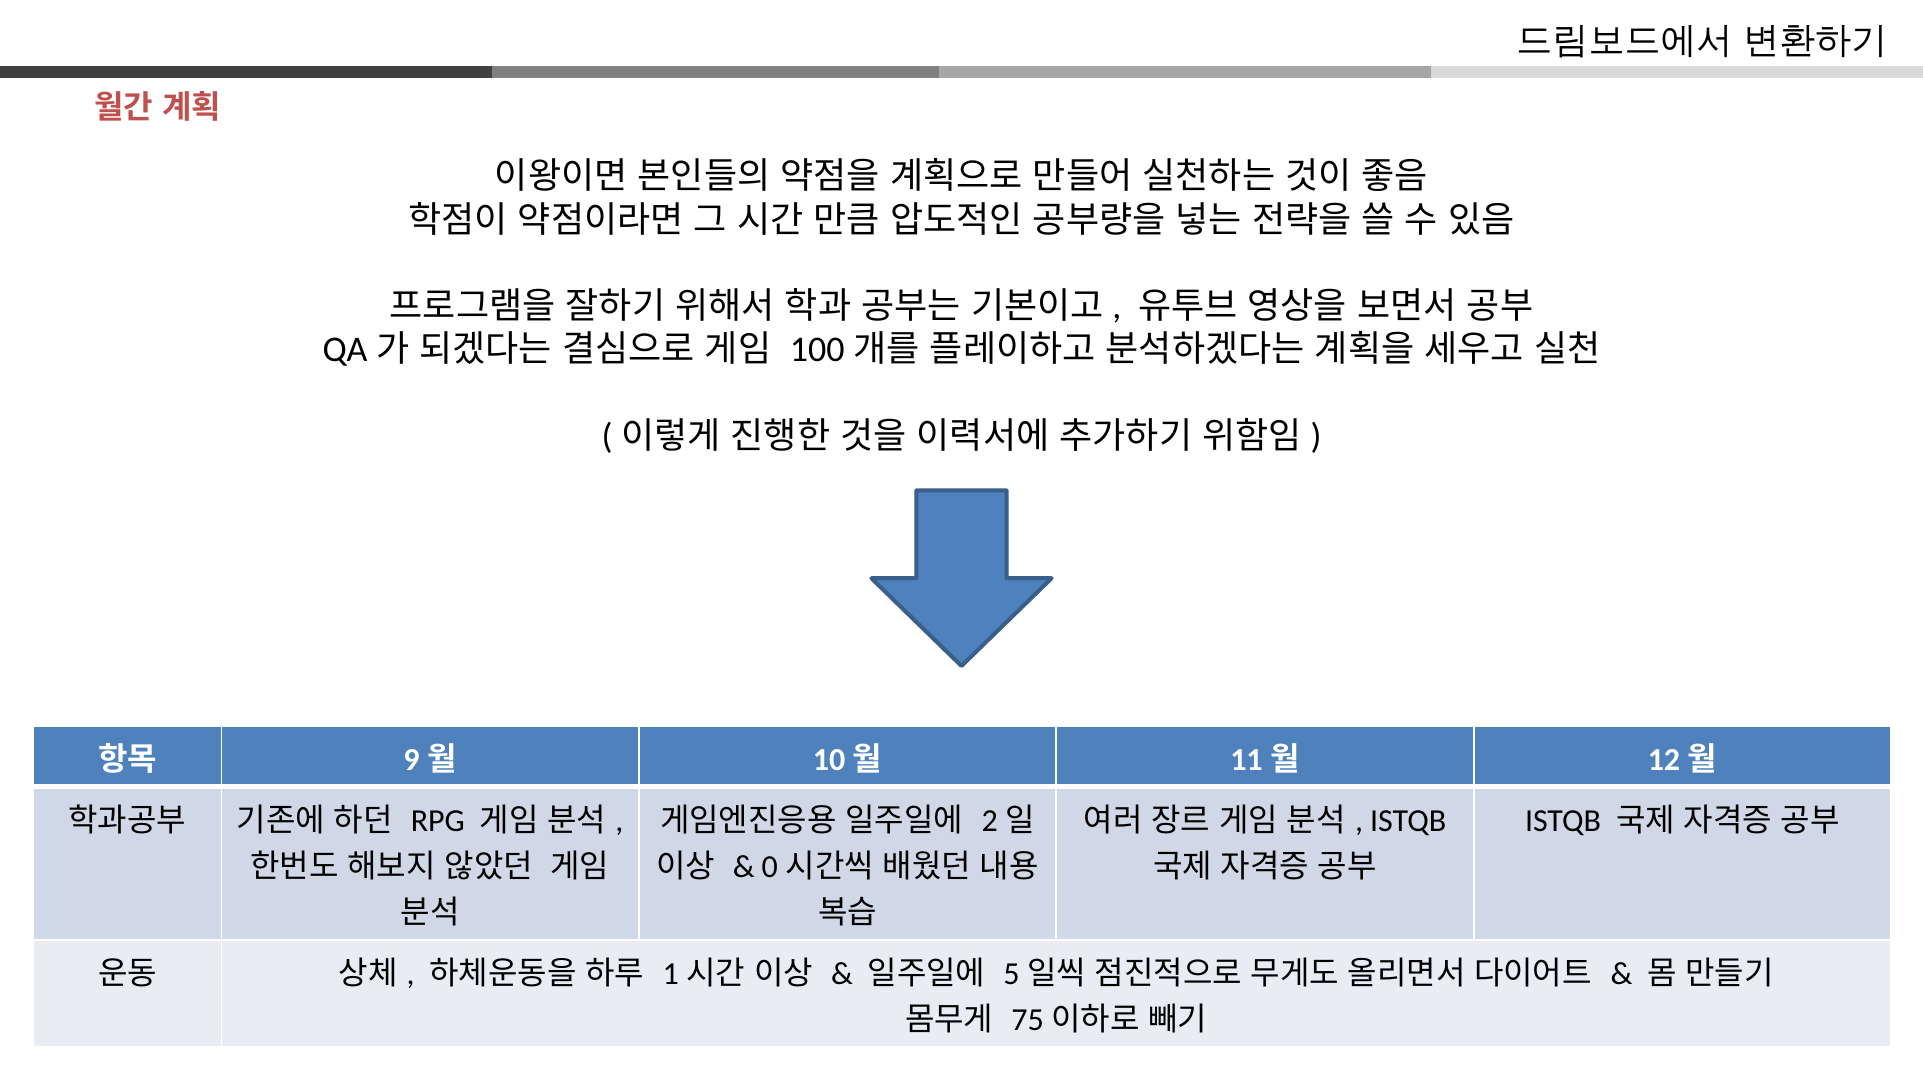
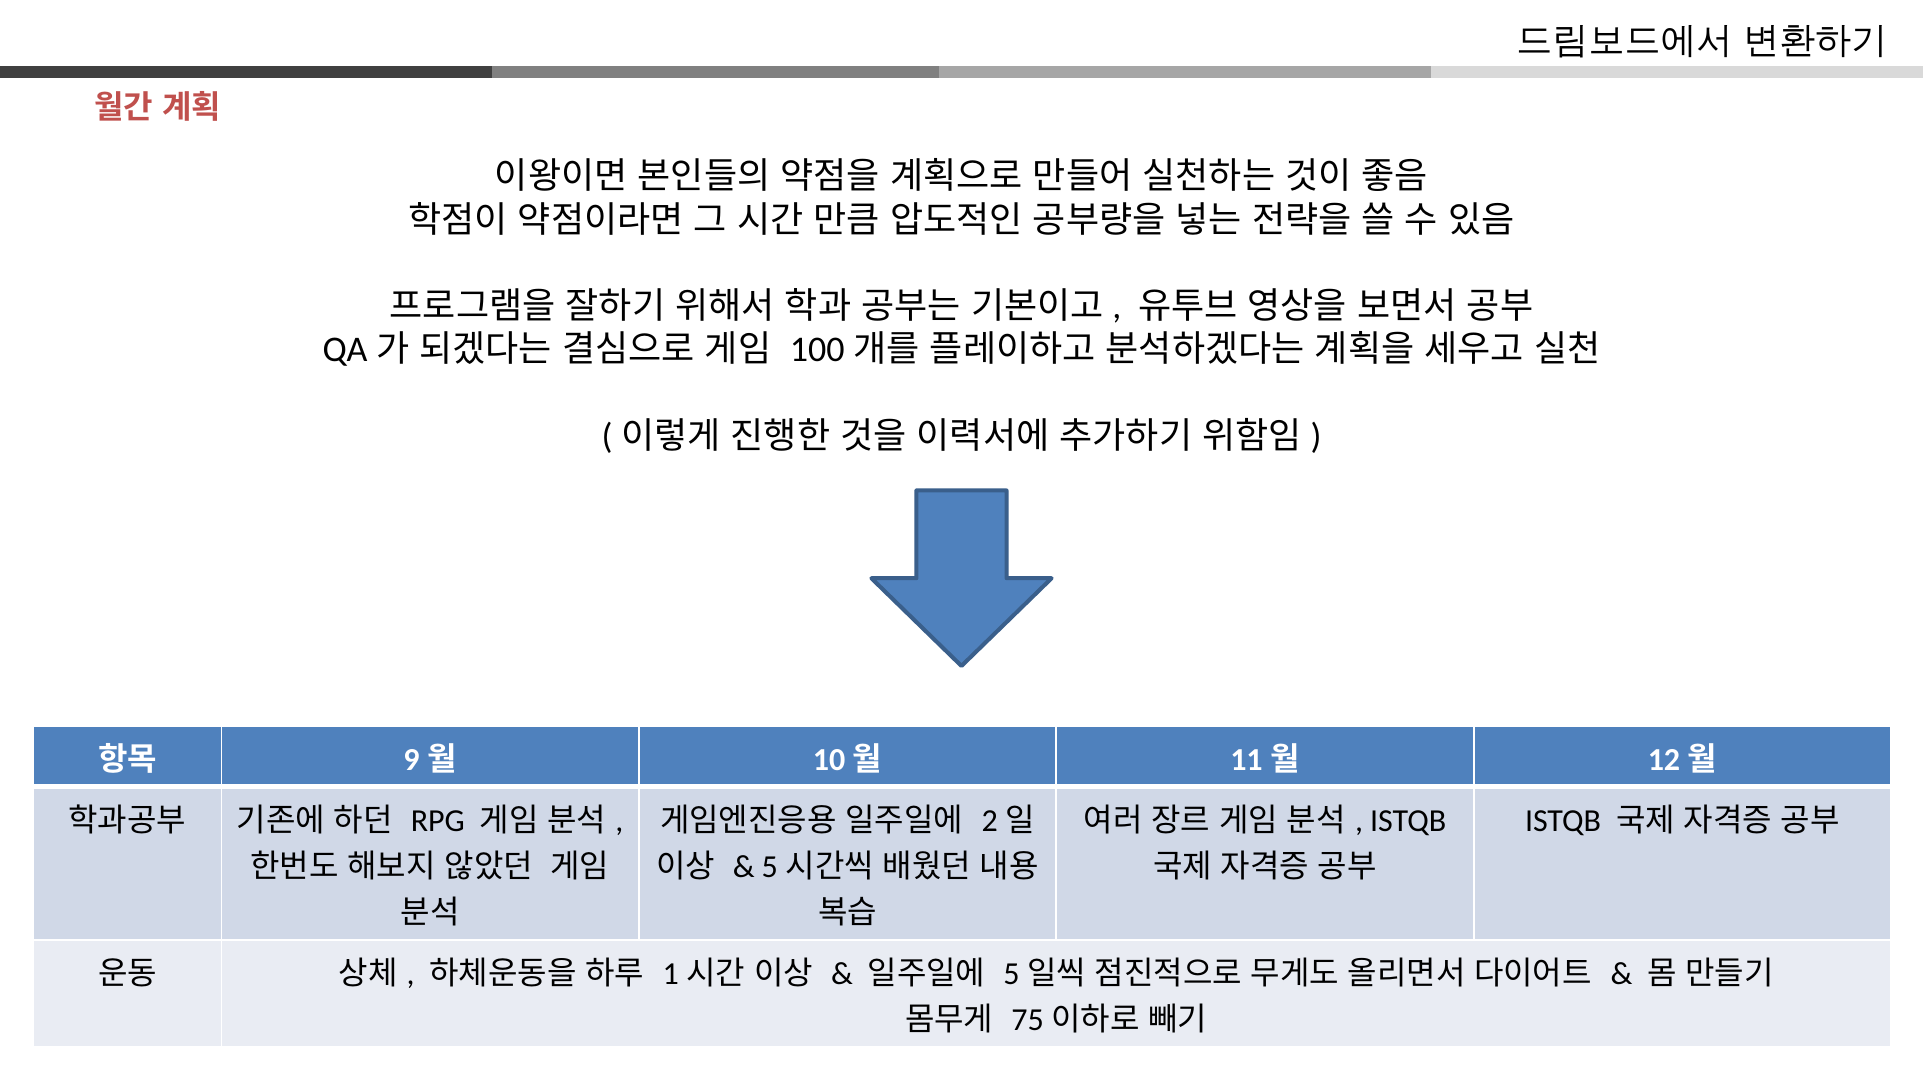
0: 0 -> 5
